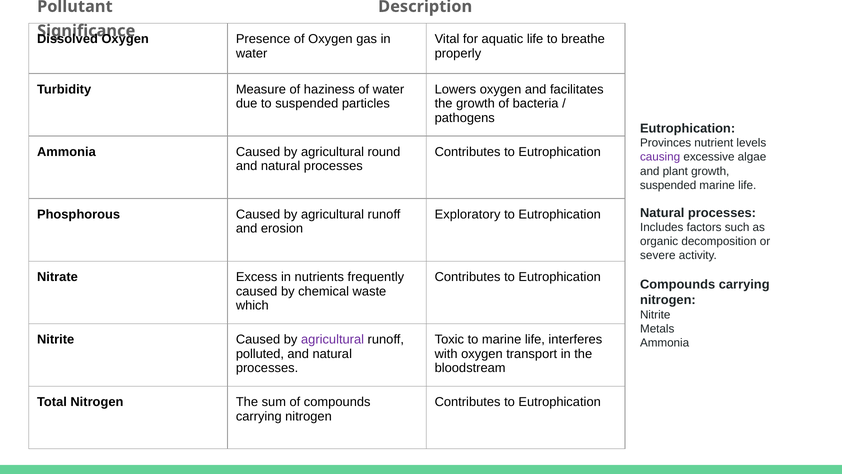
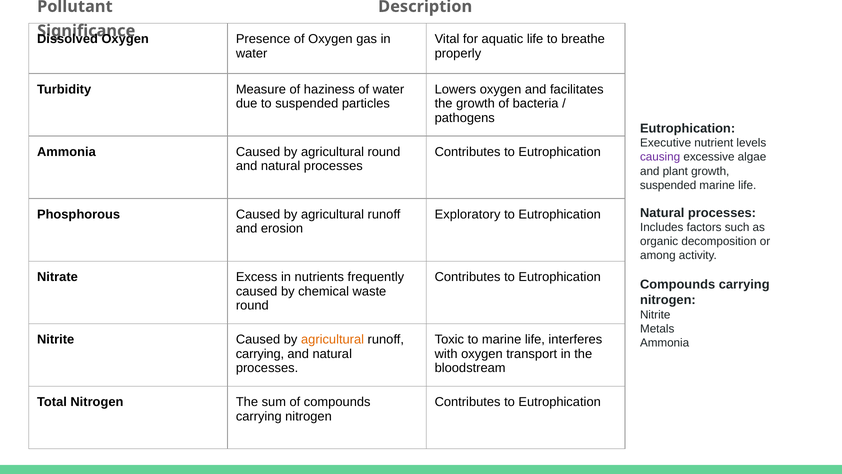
Provinces: Provinces -> Executive
severe: severe -> among
which at (252, 305): which -> round
agricultural at (333, 339) colour: purple -> orange
polluted at (260, 354): polluted -> carrying
